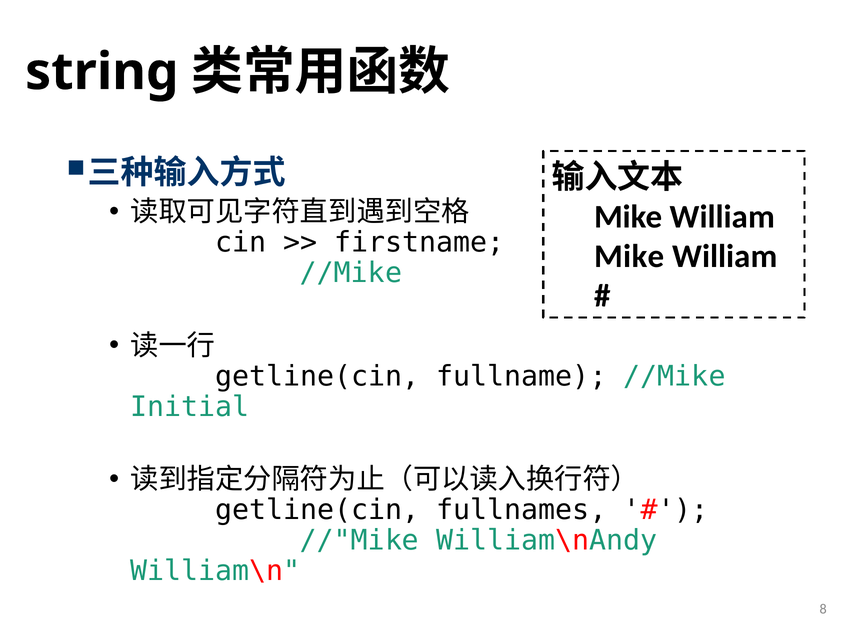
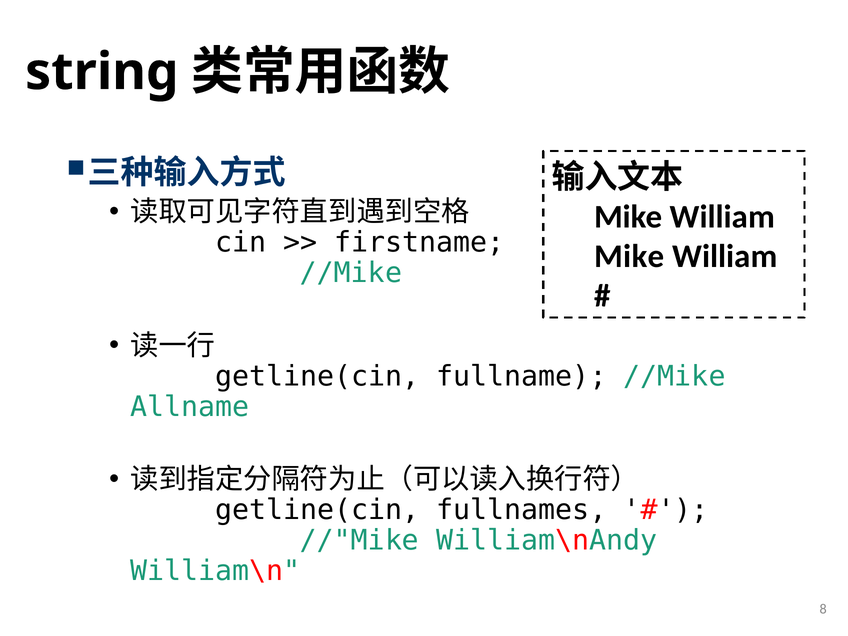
Initial: Initial -> Allname
